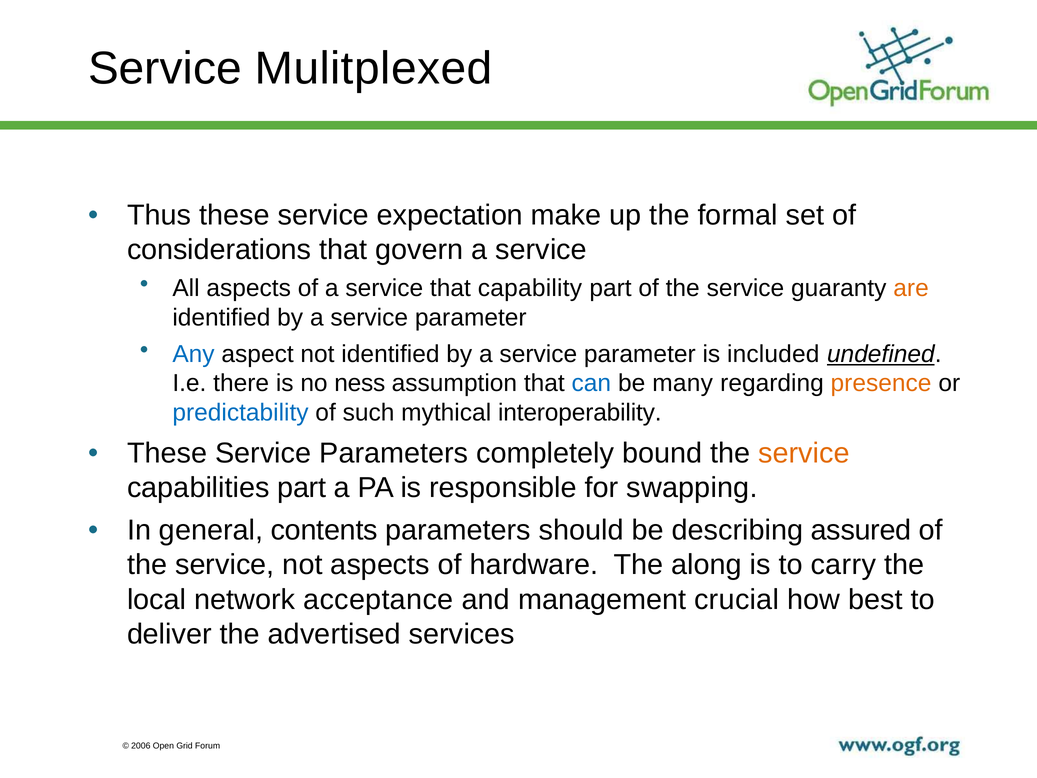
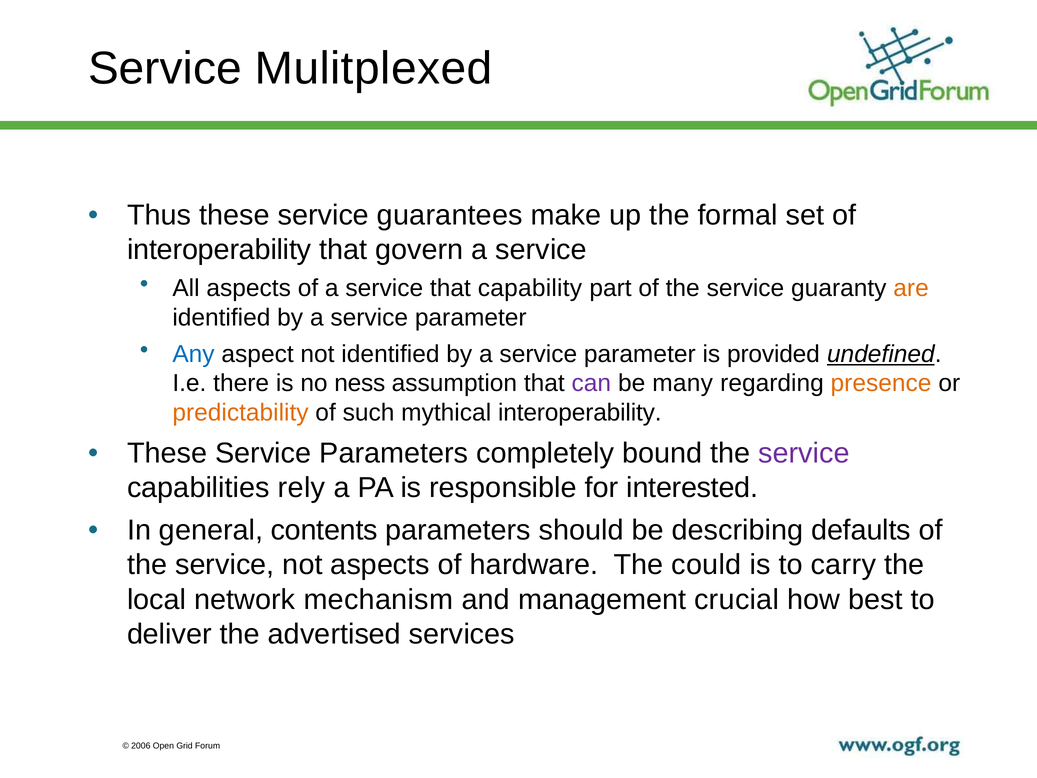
expectation: expectation -> guarantees
considerations at (219, 250): considerations -> interoperability
included: included -> provided
can colour: blue -> purple
predictability colour: blue -> orange
service at (804, 453) colour: orange -> purple
capabilities part: part -> rely
swapping: swapping -> interested
assured: assured -> defaults
along: along -> could
acceptance: acceptance -> mechanism
